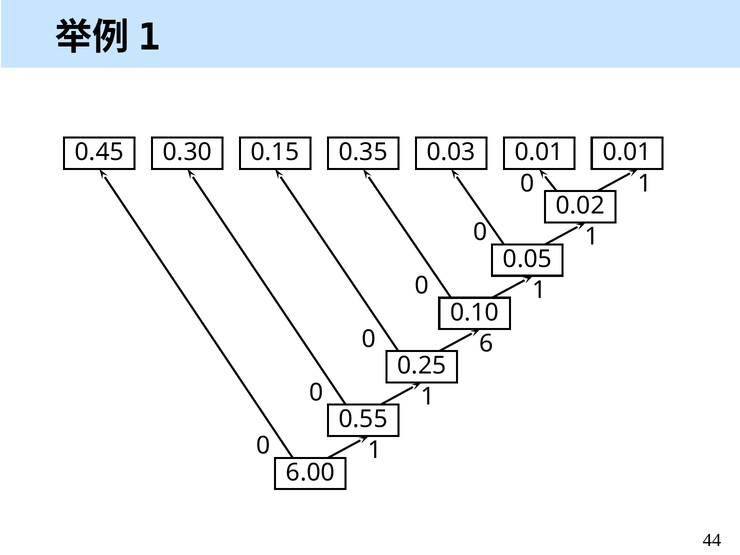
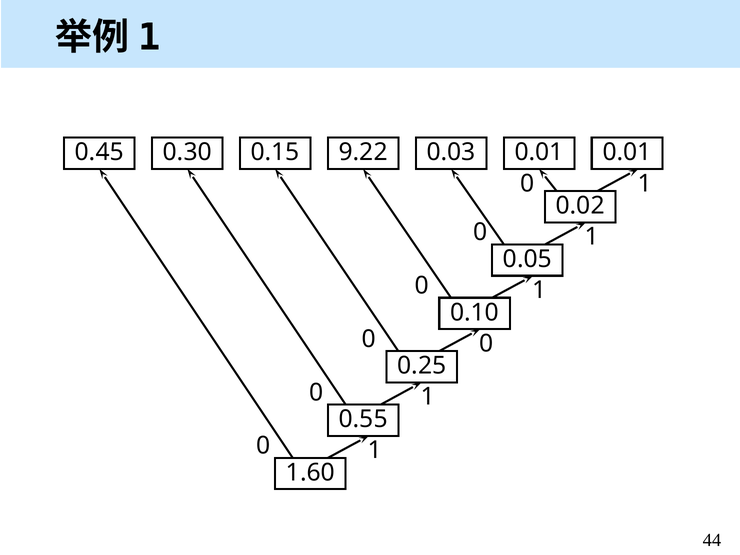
0.35: 0.35 -> 9.22
6 at (486, 344): 6 -> 0
6.00: 6.00 -> 1.60
